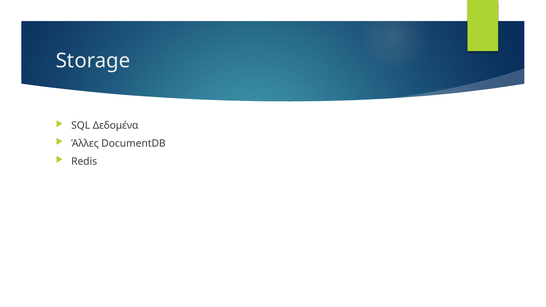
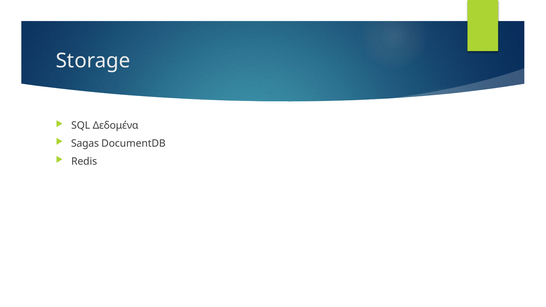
Άλλες: Άλλες -> Sagas
